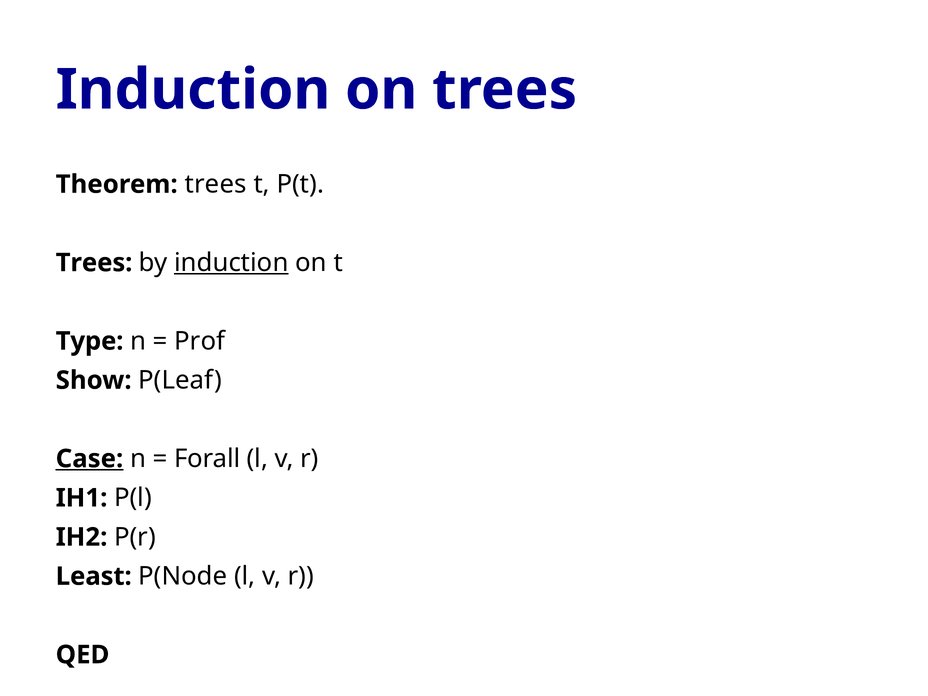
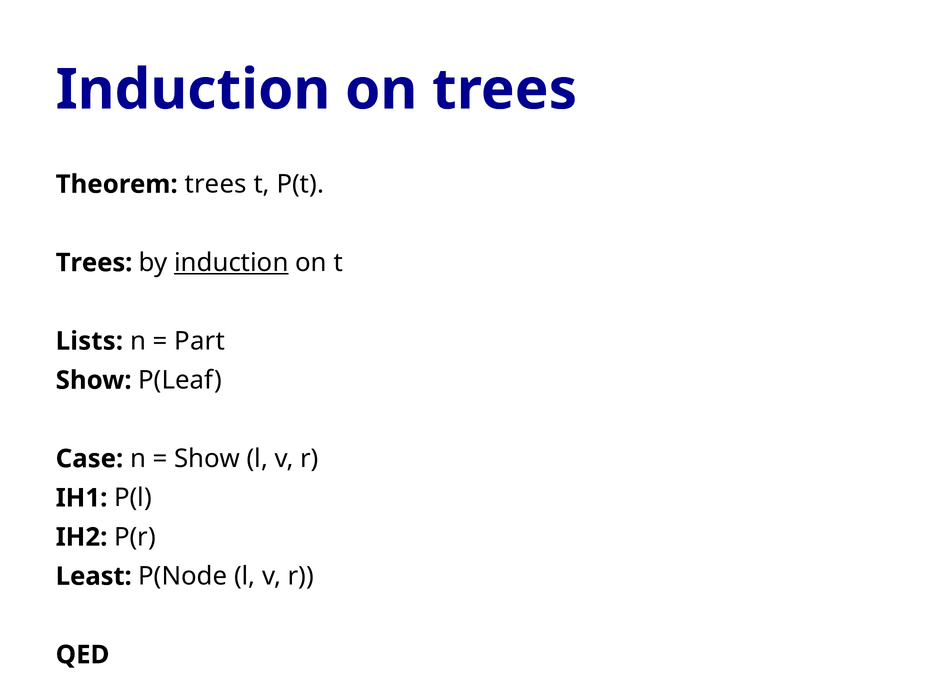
Type: Type -> Lists
Prof: Prof -> Part
Case underline: present -> none
Forall at (207, 459): Forall -> Show
